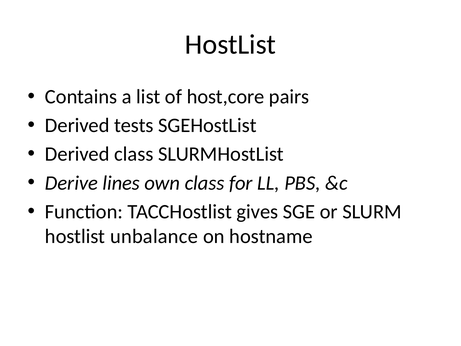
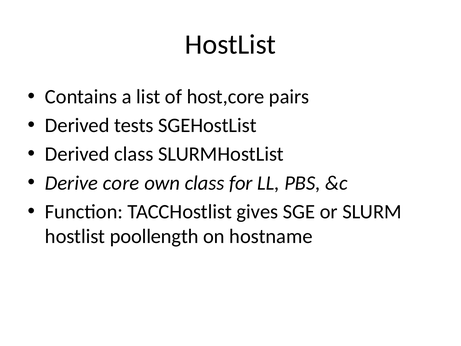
lines: lines -> core
unbalance: unbalance -> poollength
